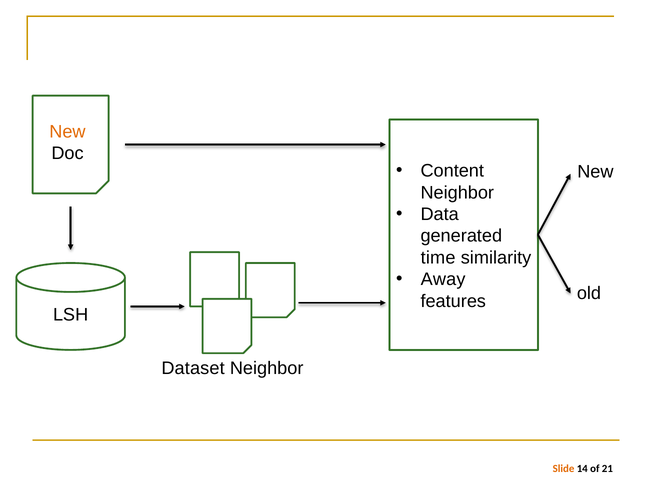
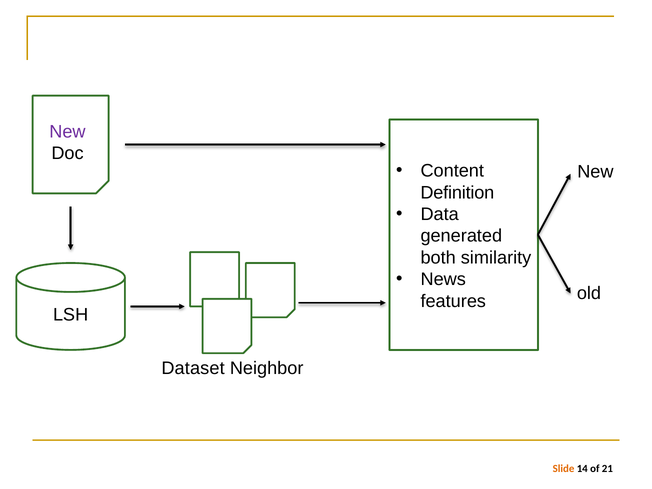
New at (67, 132) colour: orange -> purple
Neighbor at (457, 193): Neighbor -> Definition
time: time -> both
Away: Away -> News
